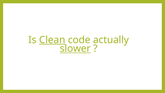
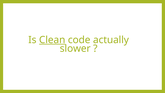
slower underline: present -> none
